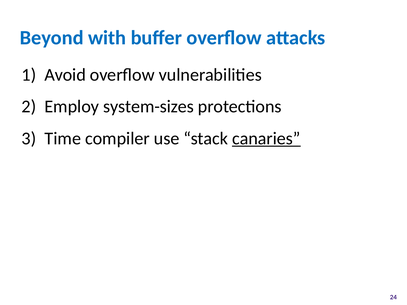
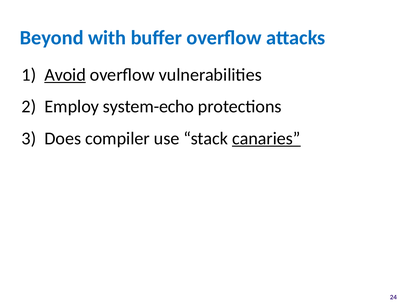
Avoid underline: none -> present
system-sizes: system-sizes -> system-echo
Time: Time -> Does
